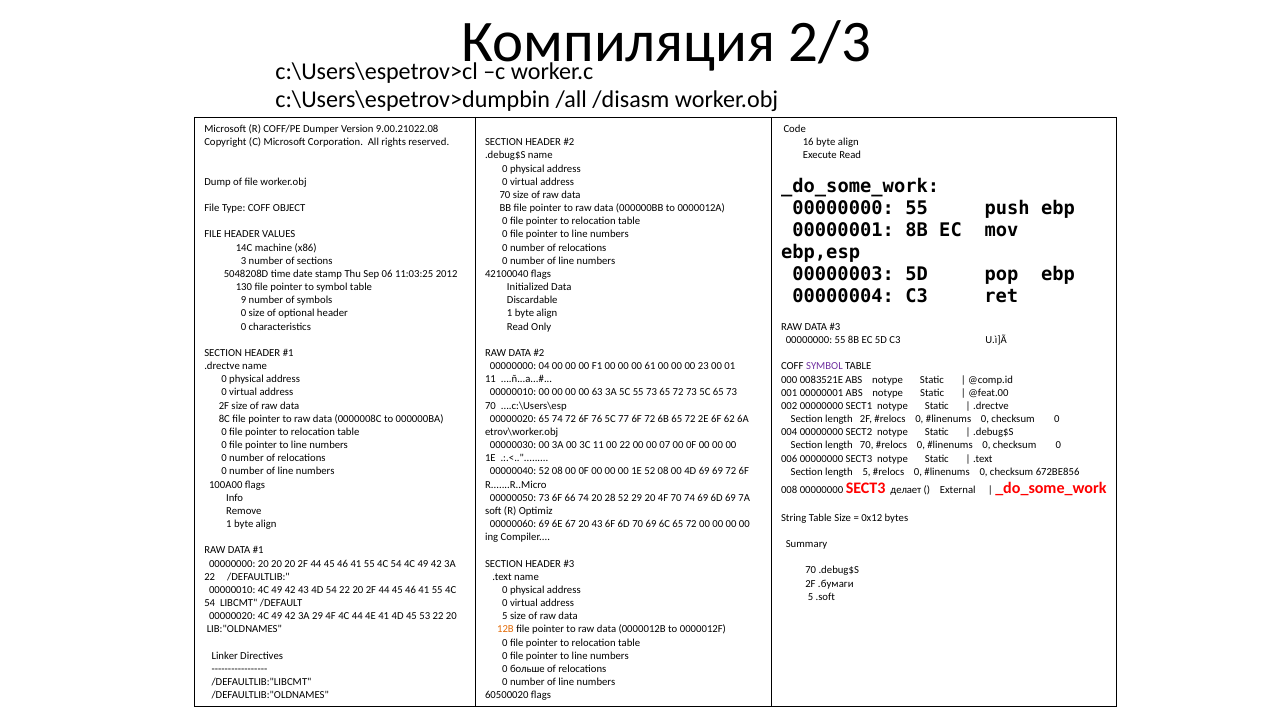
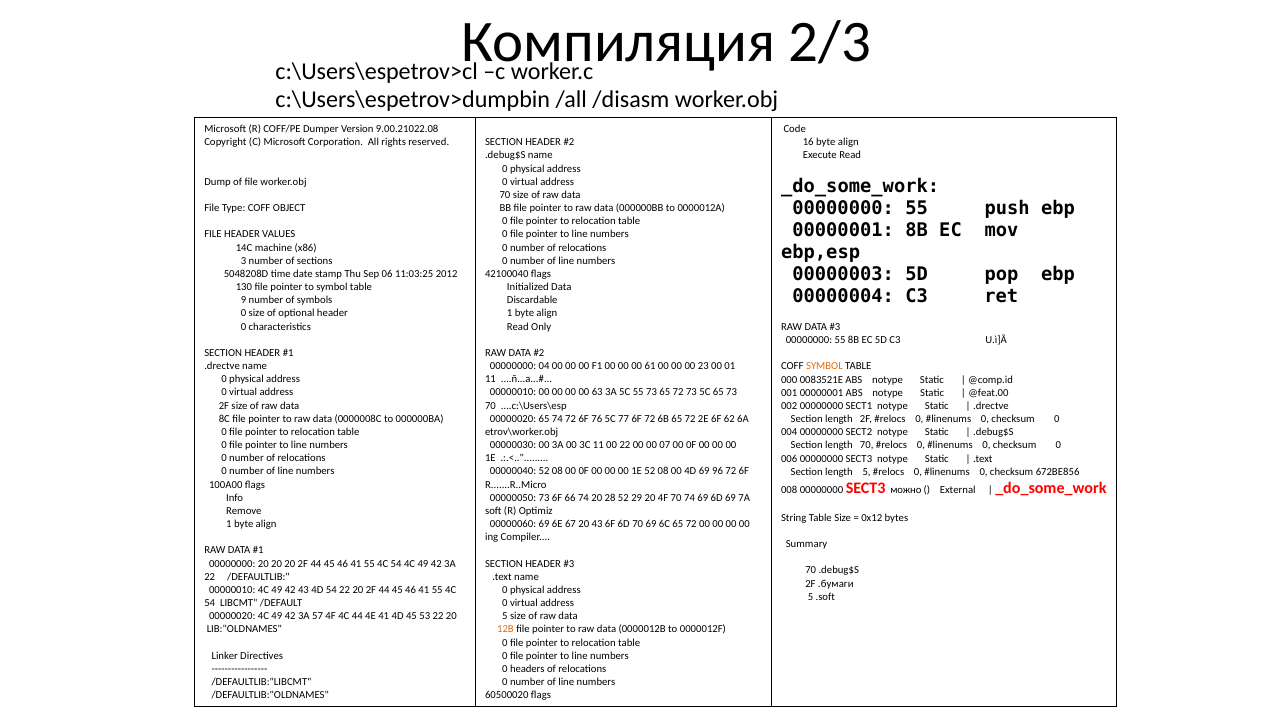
SYMBOL at (824, 366) colour: purple -> orange
69 69: 69 -> 96
делает: делает -> можно
3A 29: 29 -> 57
больше: больше -> headers
